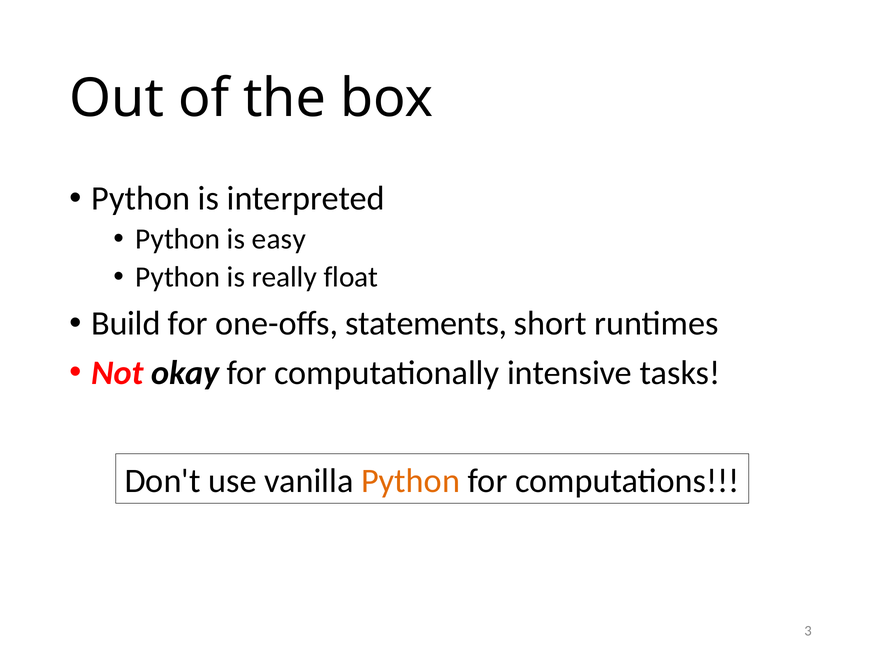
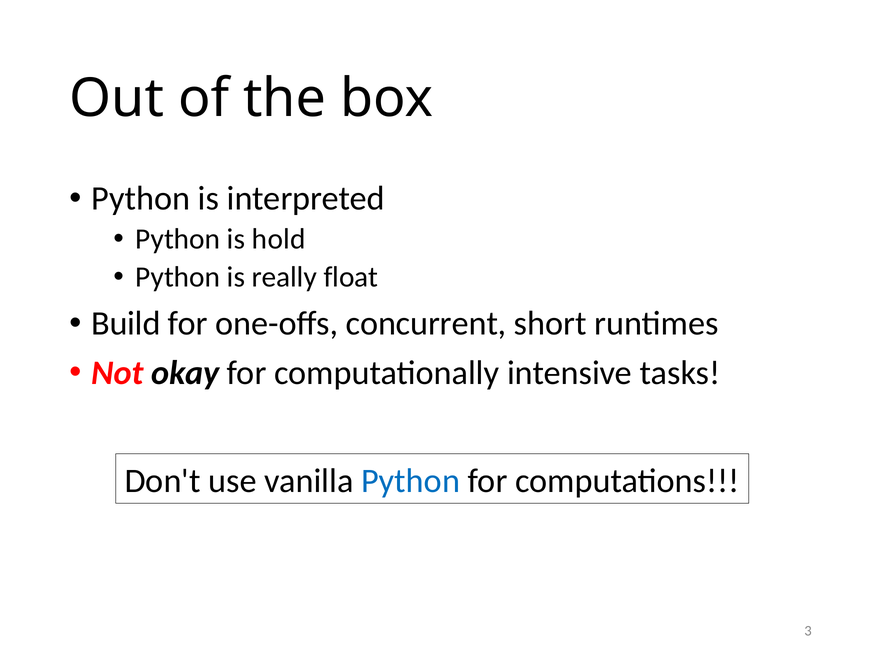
easy: easy -> hold
statements: statements -> concurrent
Python at (411, 481) colour: orange -> blue
